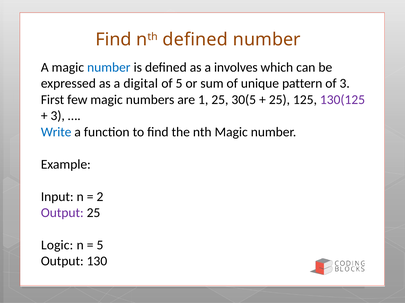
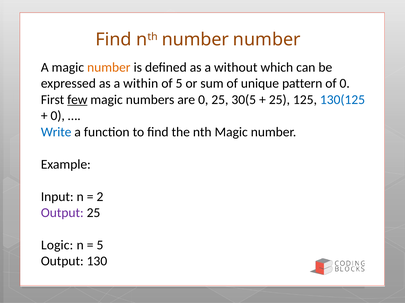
nth defined: defined -> number
number at (109, 67) colour: blue -> orange
involves: involves -> without
digital: digital -> within
of 3: 3 -> 0
few underline: none -> present
are 1: 1 -> 0
130(125 colour: purple -> blue
3 at (58, 116): 3 -> 0
